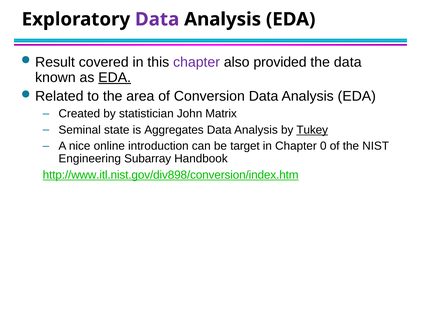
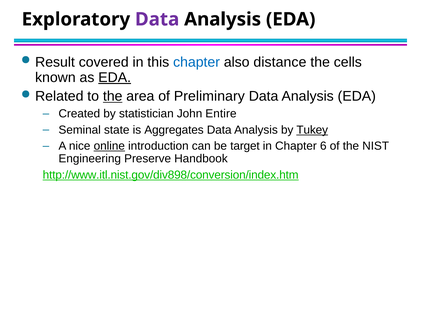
chapter at (197, 62) colour: purple -> blue
provided: provided -> distance
the data: data -> cells
the at (113, 96) underline: none -> present
Conversion: Conversion -> Preliminary
Matrix: Matrix -> Entire
online underline: none -> present
0: 0 -> 6
Subarray: Subarray -> Preserve
